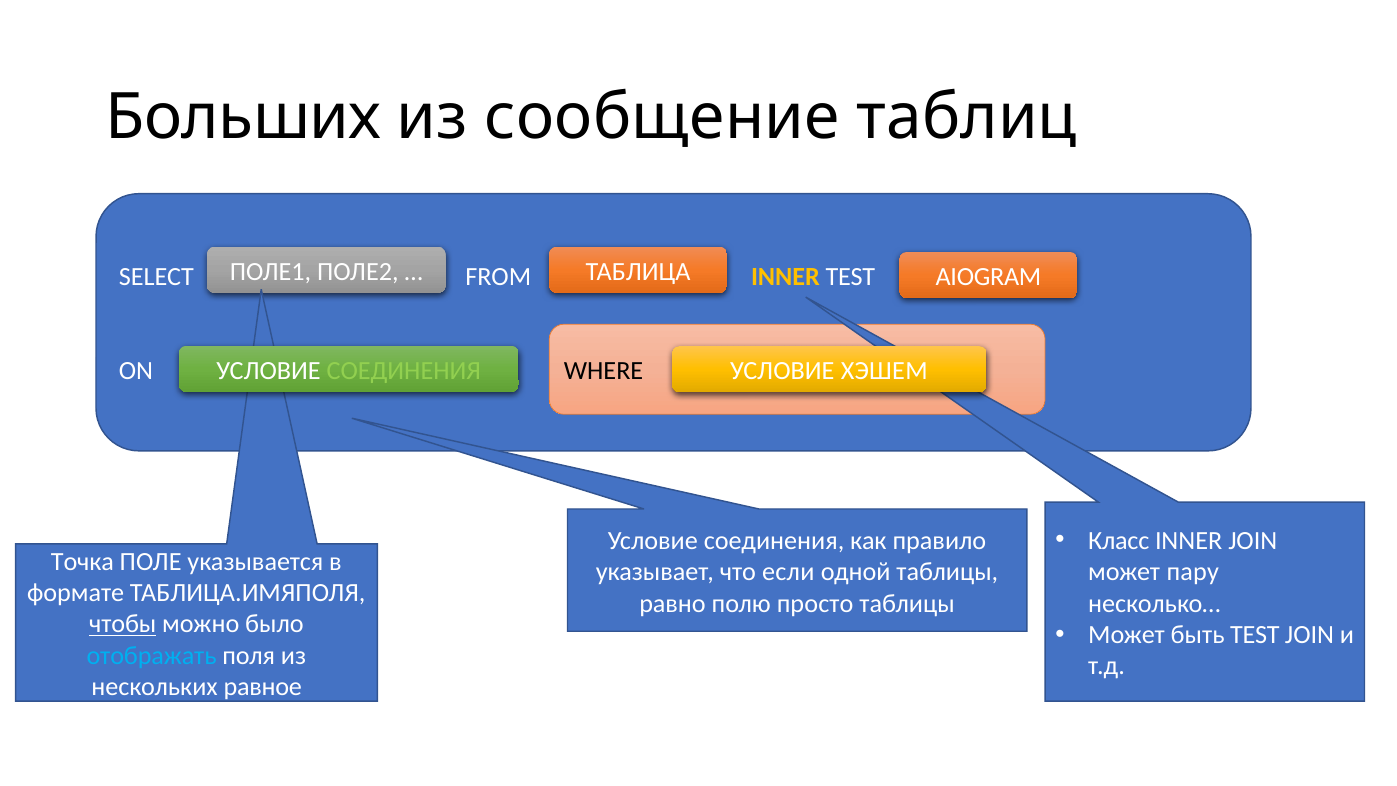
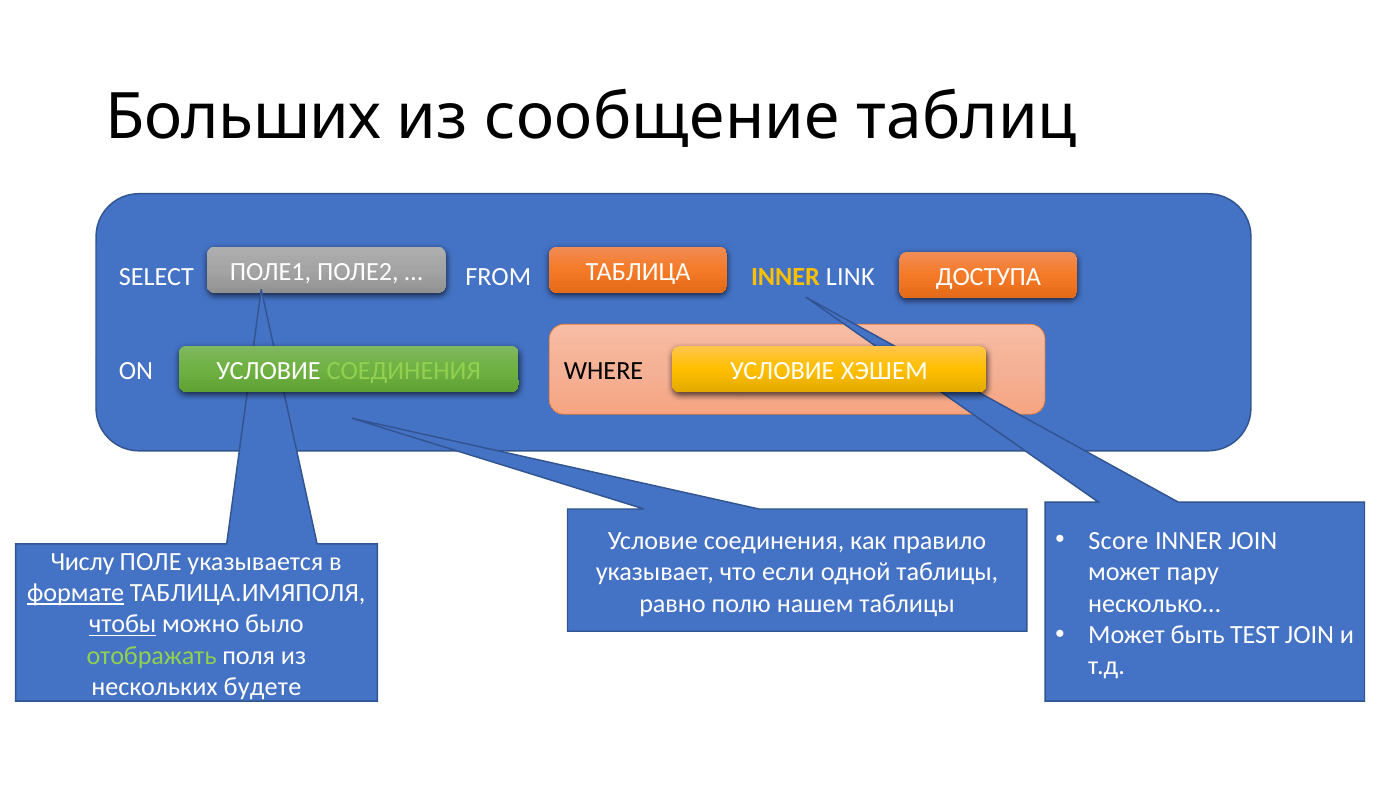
AIOGRAM: AIOGRAM -> ДОСТУПА
INNER TEST: TEST -> LINK
Класс: Класс -> Score
Точка: Точка -> Числу
формате underline: none -> present
просто: просто -> нашем
отображать colour: light blue -> light green
равное: равное -> будете
